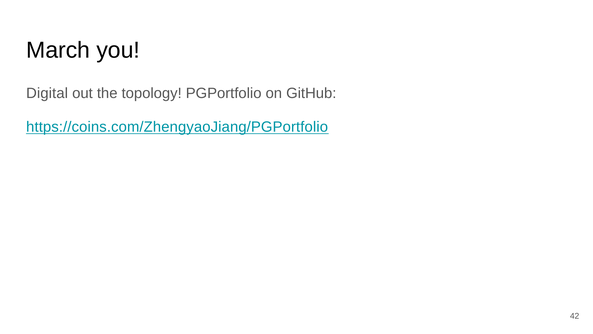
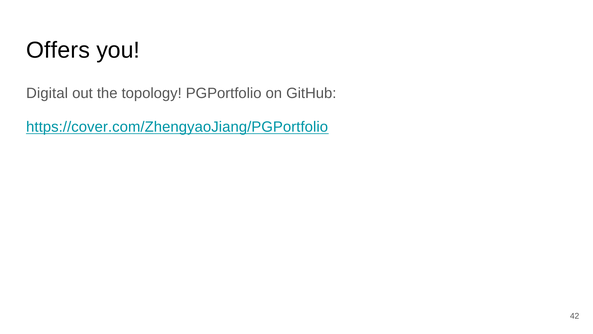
March: March -> Offers
https://coins.com/ZhengyaoJiang/PGPortfolio: https://coins.com/ZhengyaoJiang/PGPortfolio -> https://cover.com/ZhengyaoJiang/PGPortfolio
